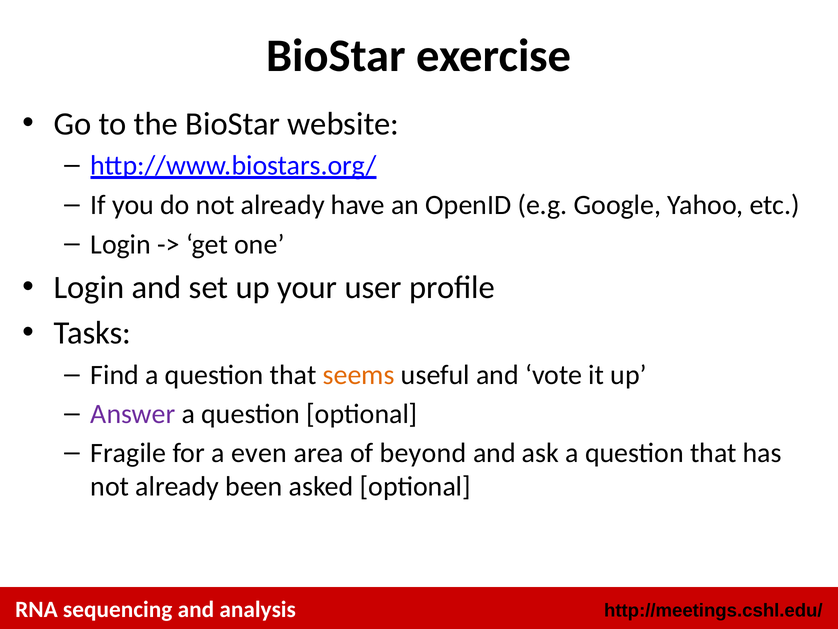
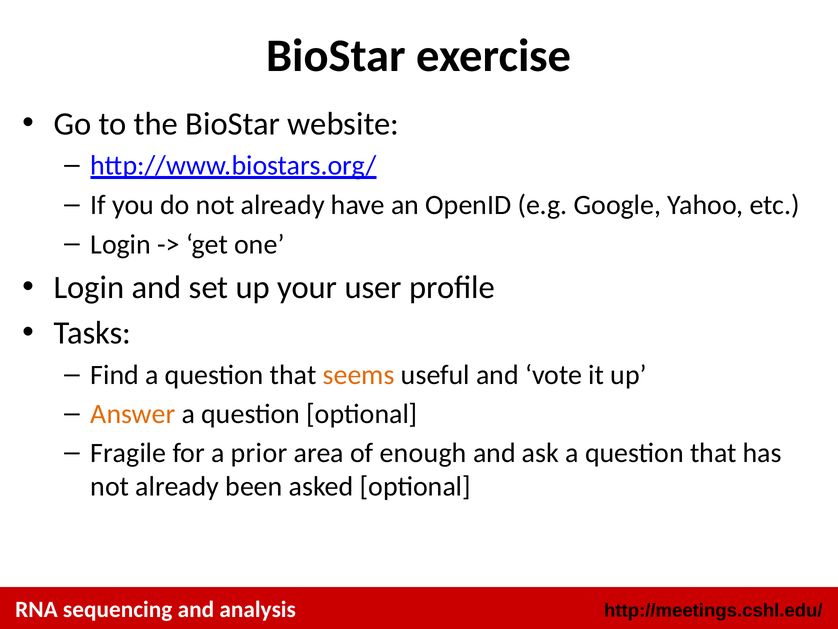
Answer colour: purple -> orange
even: even -> prior
beyond: beyond -> enough
